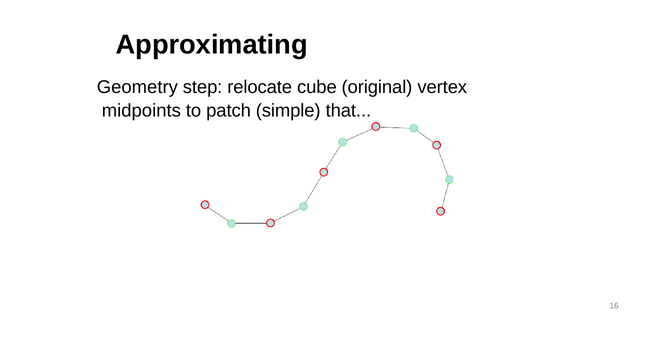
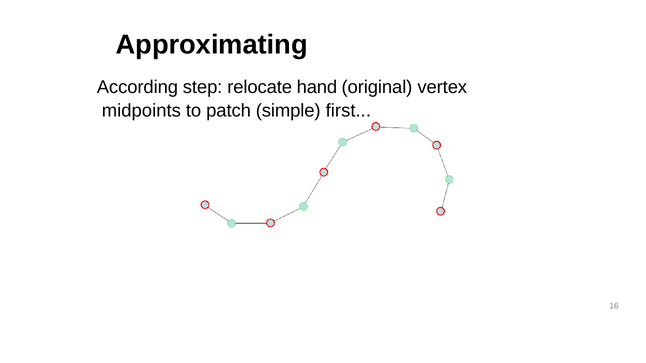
Geometry: Geometry -> According
cube: cube -> hand
that: that -> first
